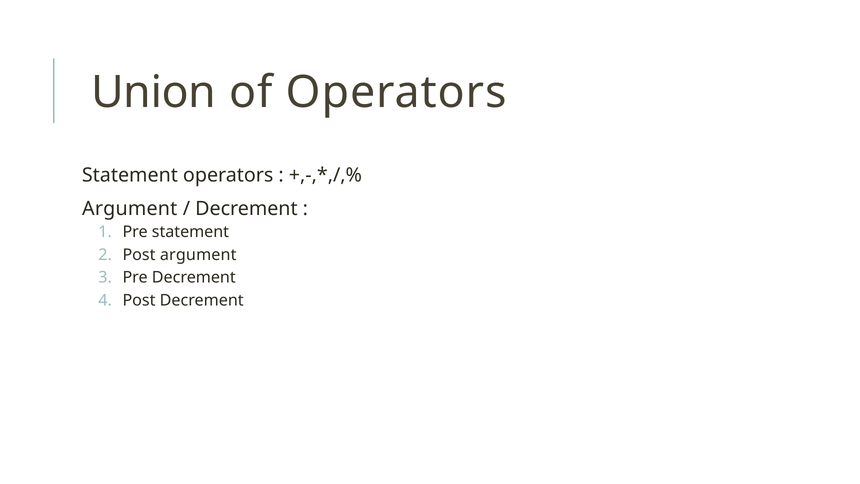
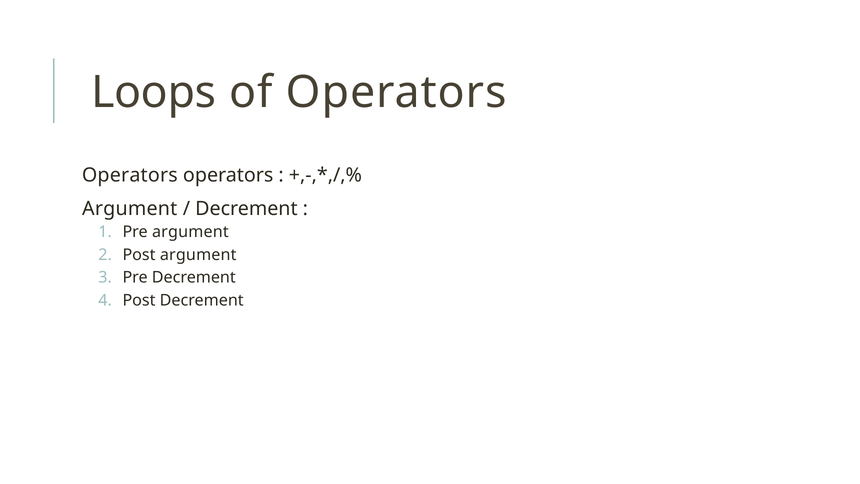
Union: Union -> Loops
Statement at (130, 175): Statement -> Operators
Pre statement: statement -> argument
